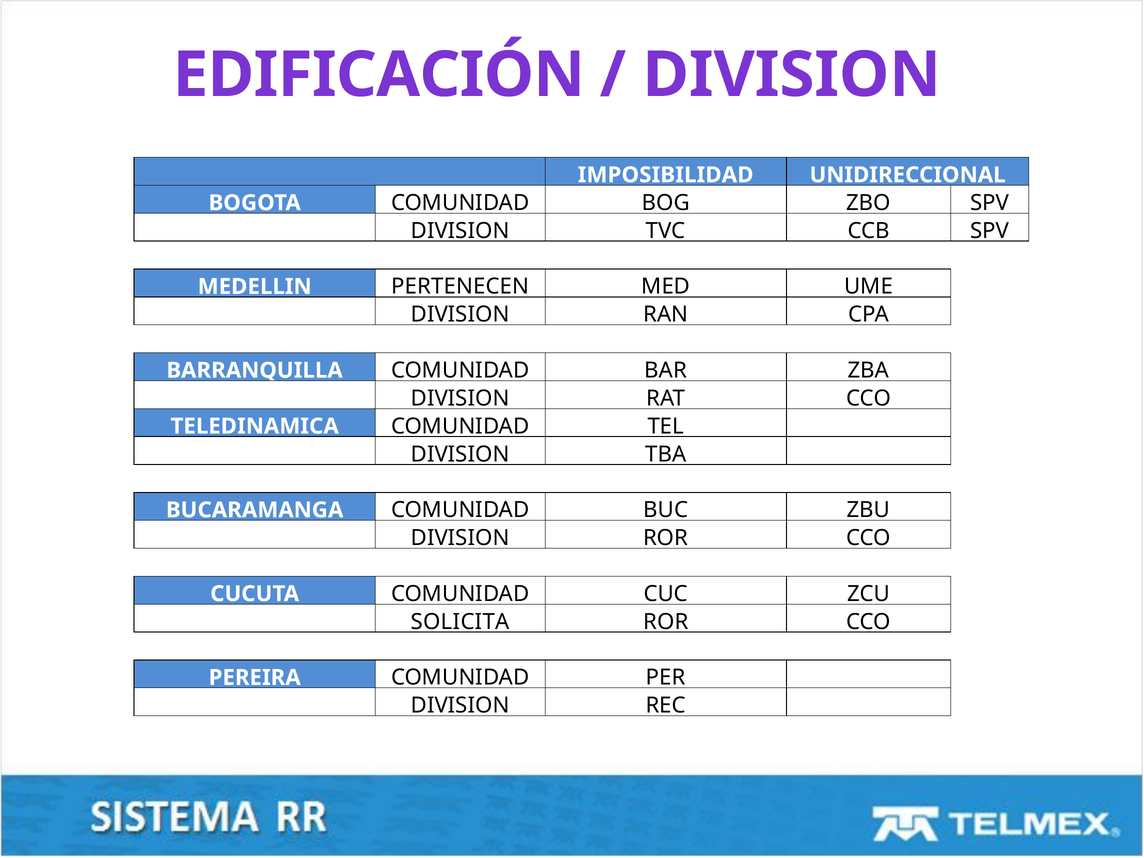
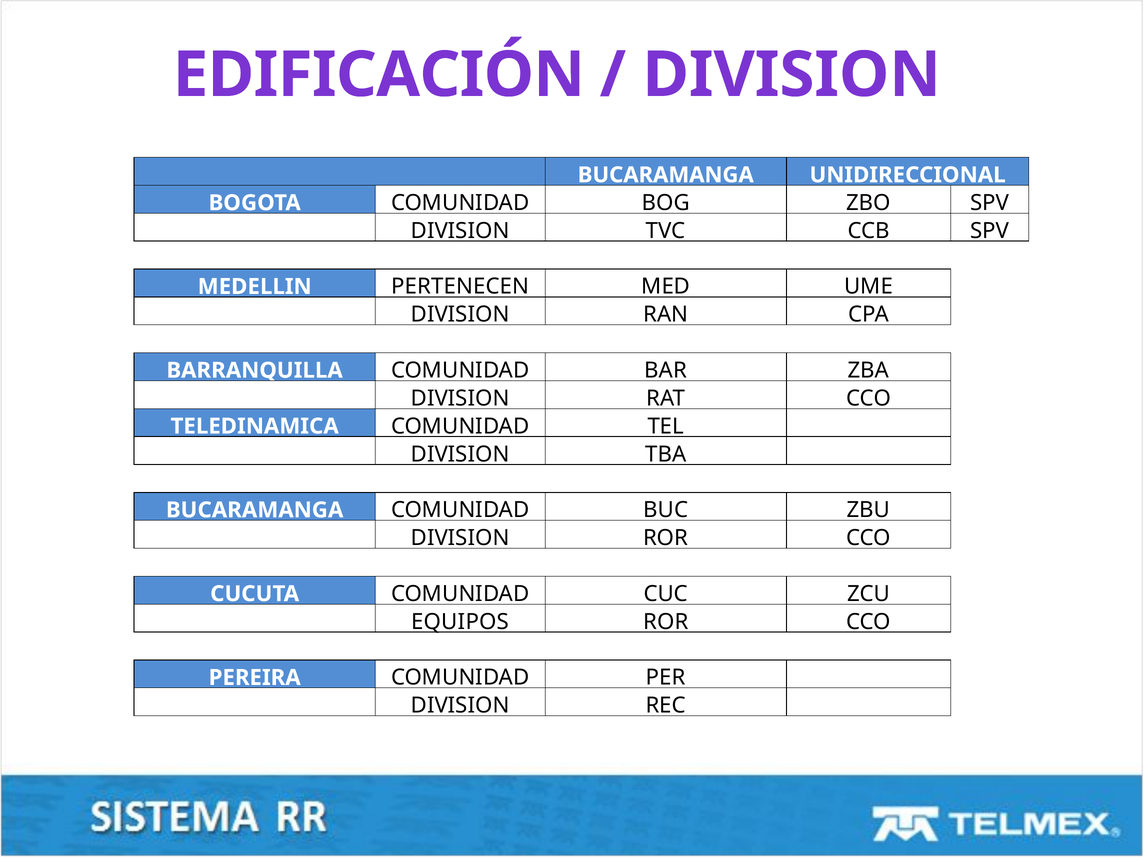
IMPOSIBILIDAD at (666, 175): IMPOSIBILIDAD -> BUCARAMANGA
SOLICITA: SOLICITA -> EQUIPOS
